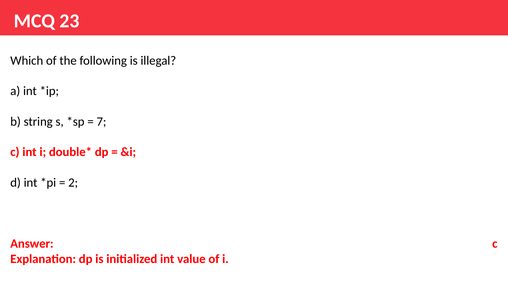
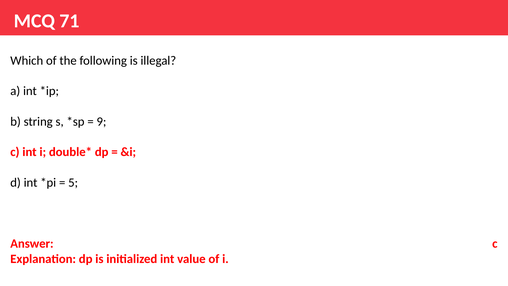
23: 23 -> 71
7: 7 -> 9
2: 2 -> 5
